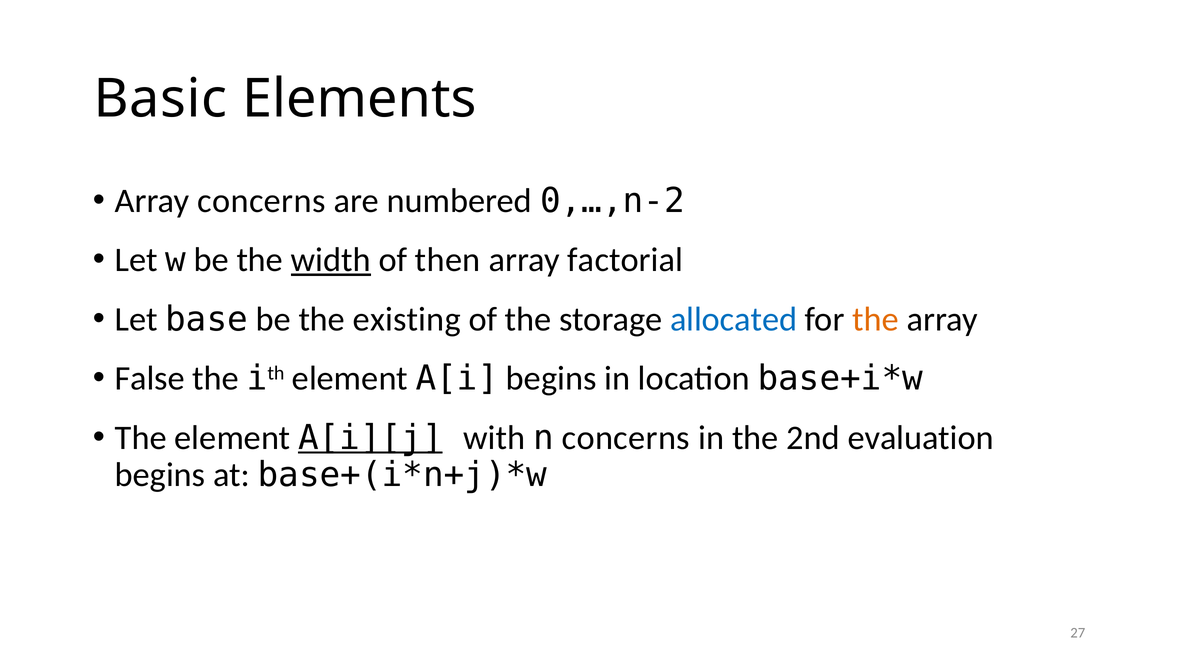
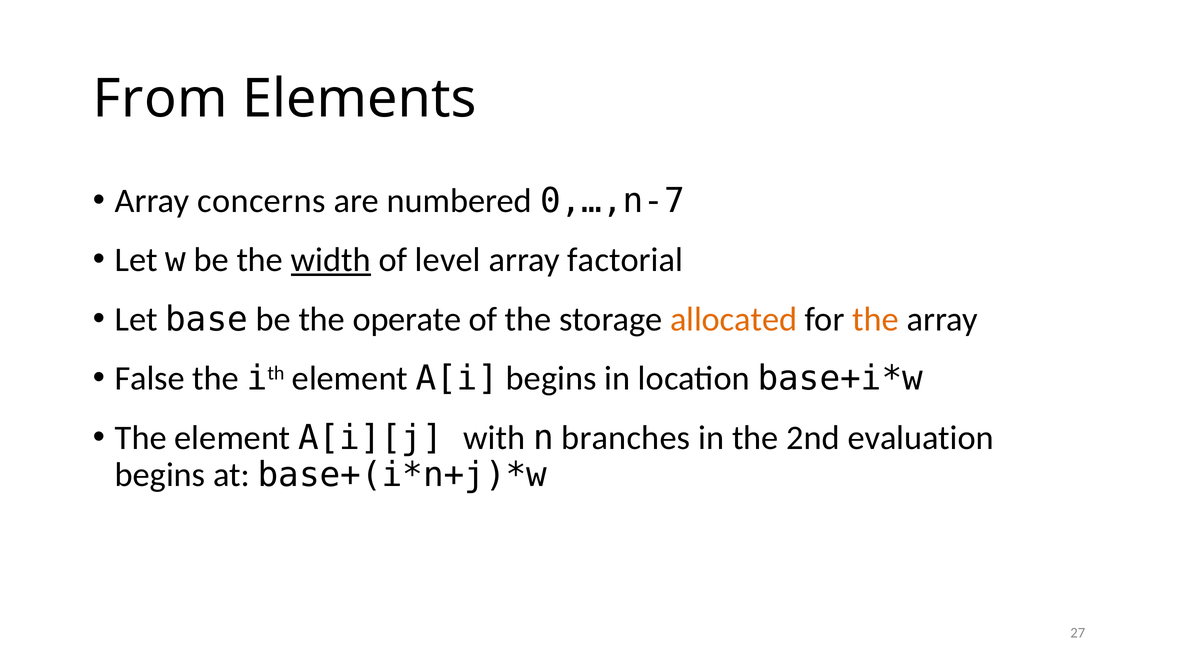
Basic: Basic -> From
0,…,n-2: 0,…,n-2 -> 0,…,n-7
then: then -> level
existing: existing -> operate
allocated colour: blue -> orange
A[i][j underline: present -> none
n concerns: concerns -> branches
